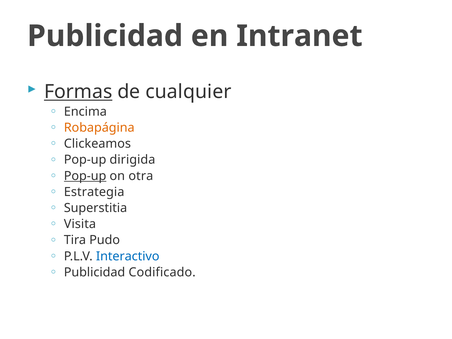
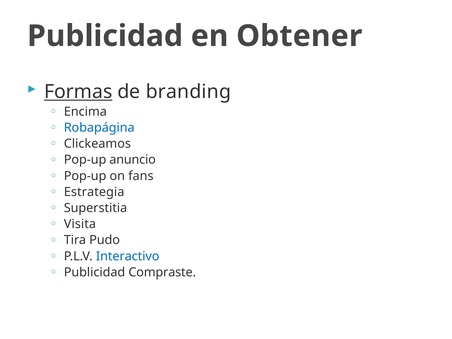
Intranet: Intranet -> Obtener
cualquier: cualquier -> branding
Robapágina colour: orange -> blue
dirigida: dirigida -> anuncio
Pop-up at (85, 176) underline: present -> none
otra: otra -> fans
Codificado: Codificado -> Compraste
